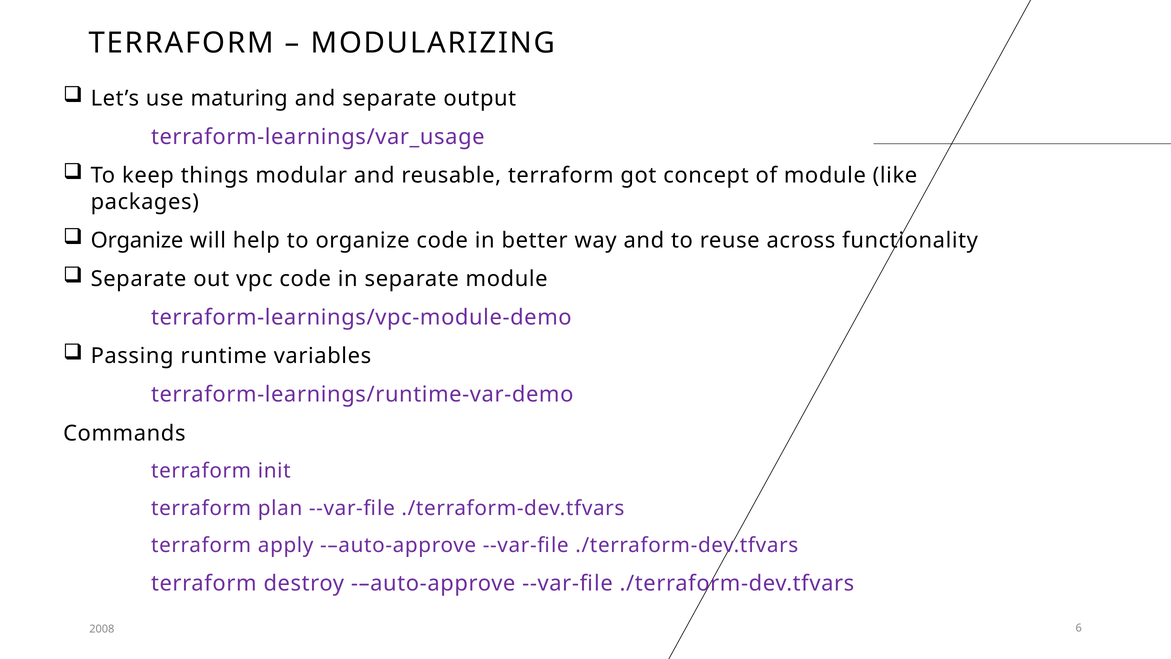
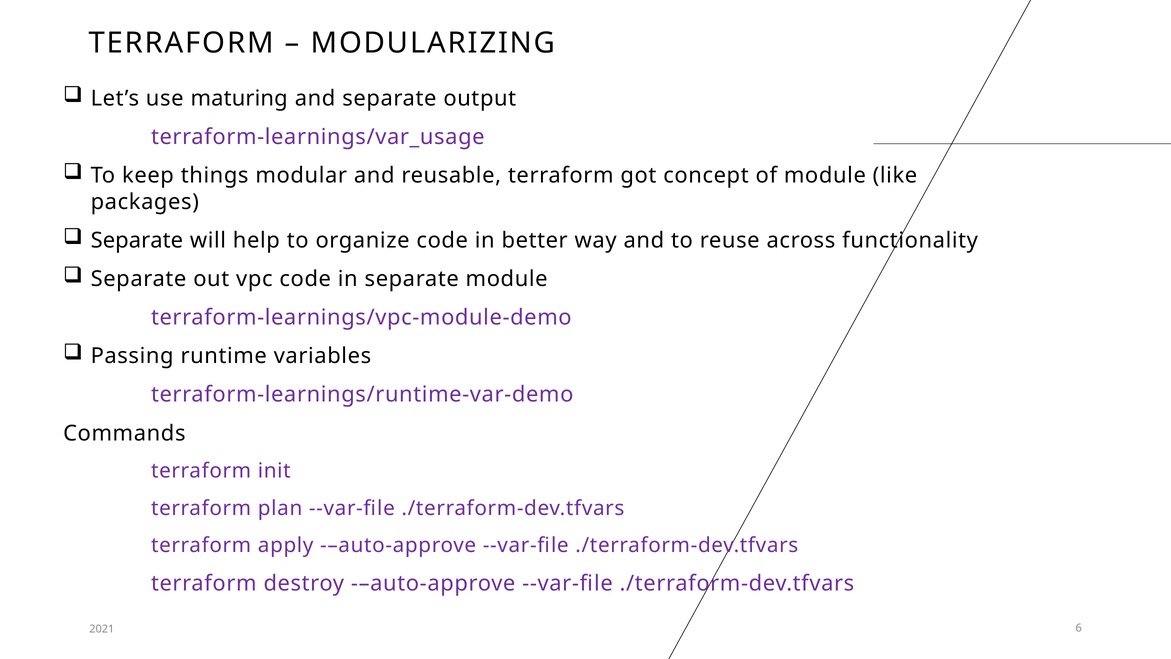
Organize at (137, 240): Organize -> Separate
2008: 2008 -> 2021
